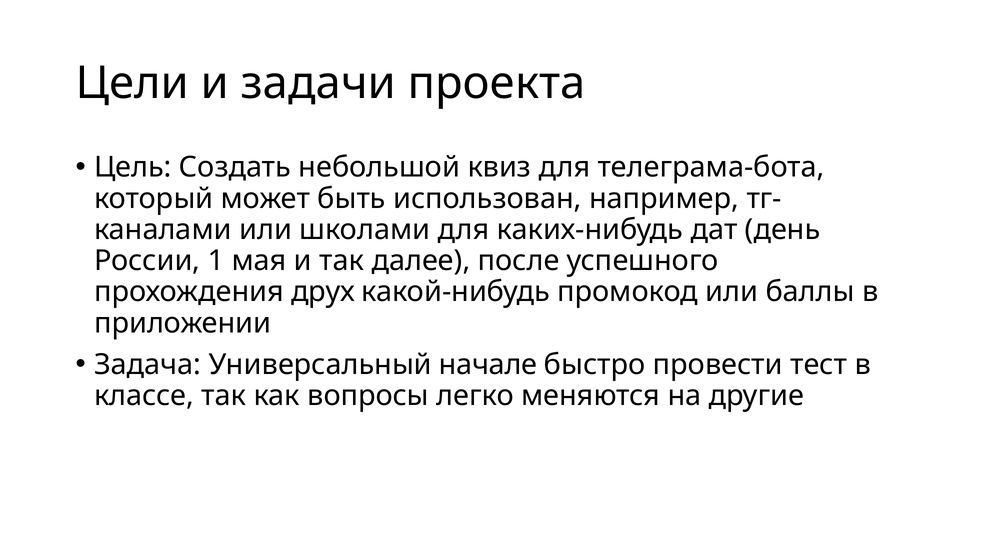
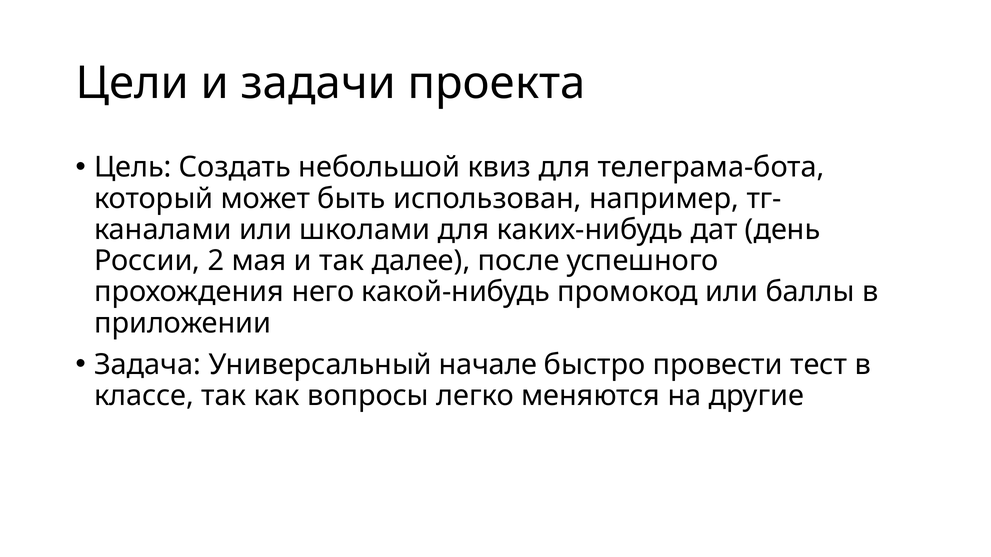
1: 1 -> 2
друх: друх -> него
